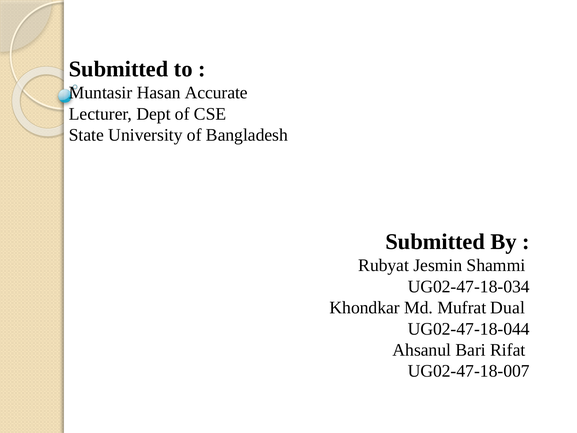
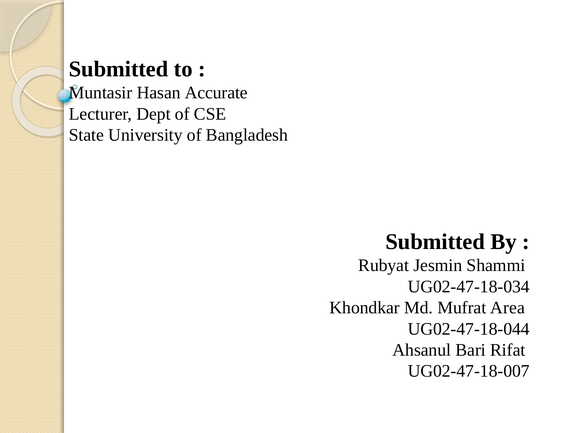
Dual: Dual -> Area
